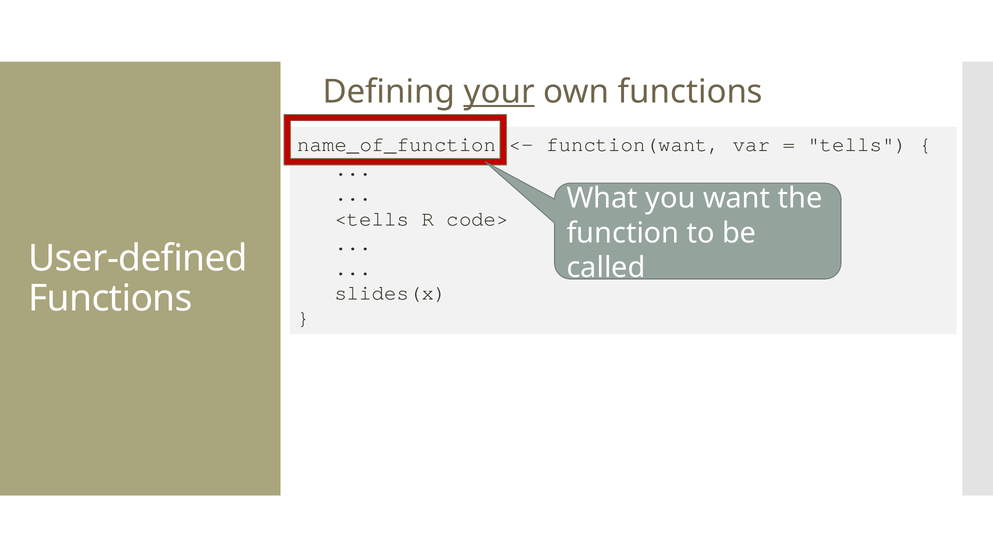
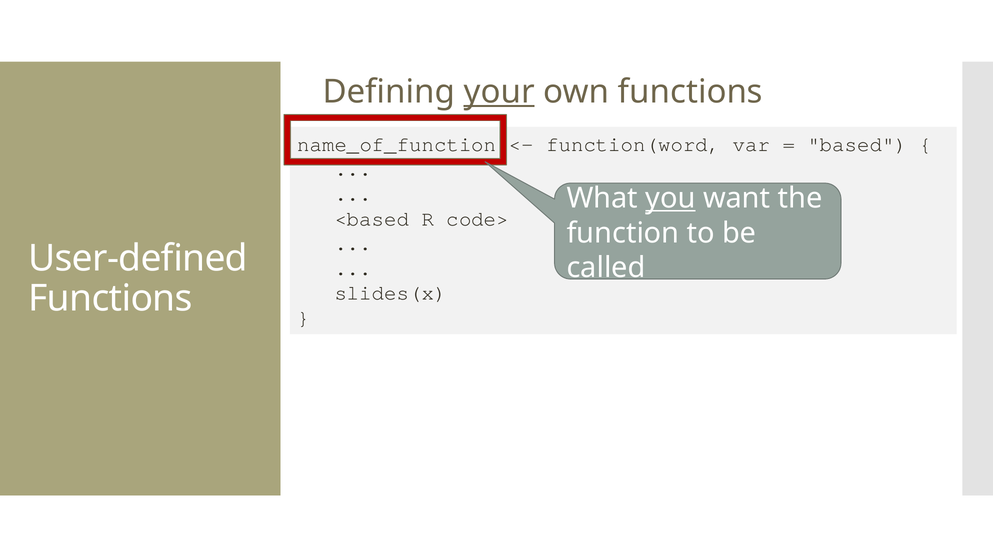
function(want: function(want -> function(word
tells: tells -> based
you underline: none -> present
<tells: <tells -> <based
